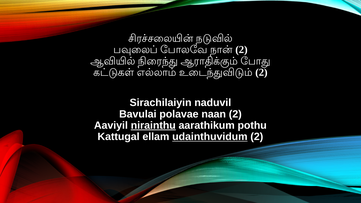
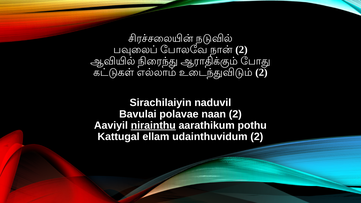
udainthuvidum underline: present -> none
